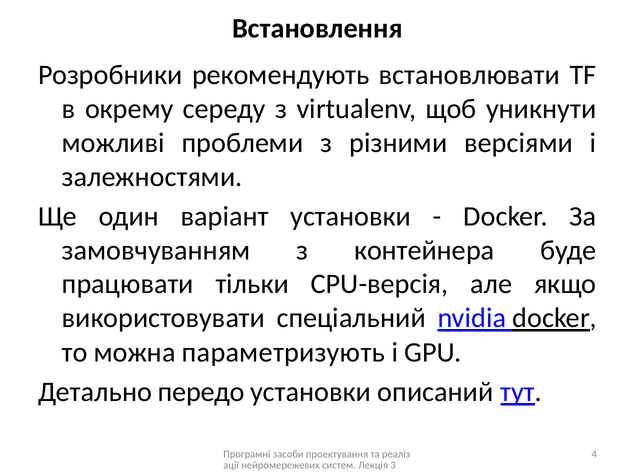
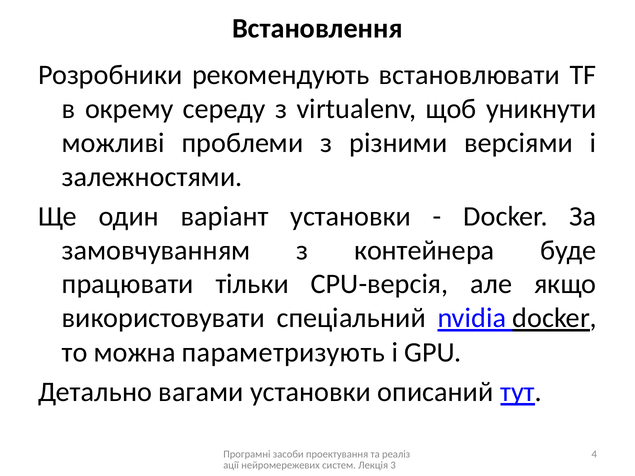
передо: передо -> вагами
